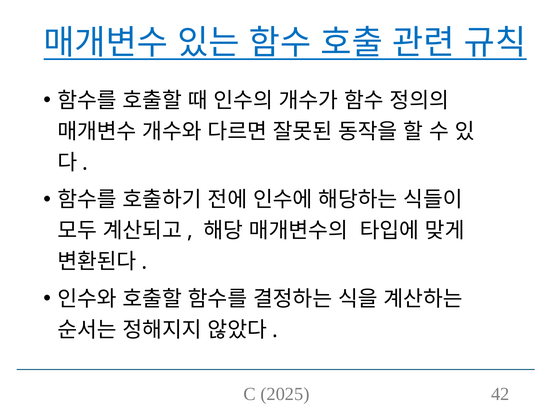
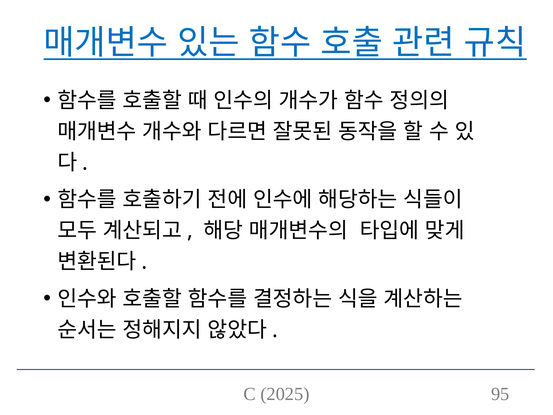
42: 42 -> 95
